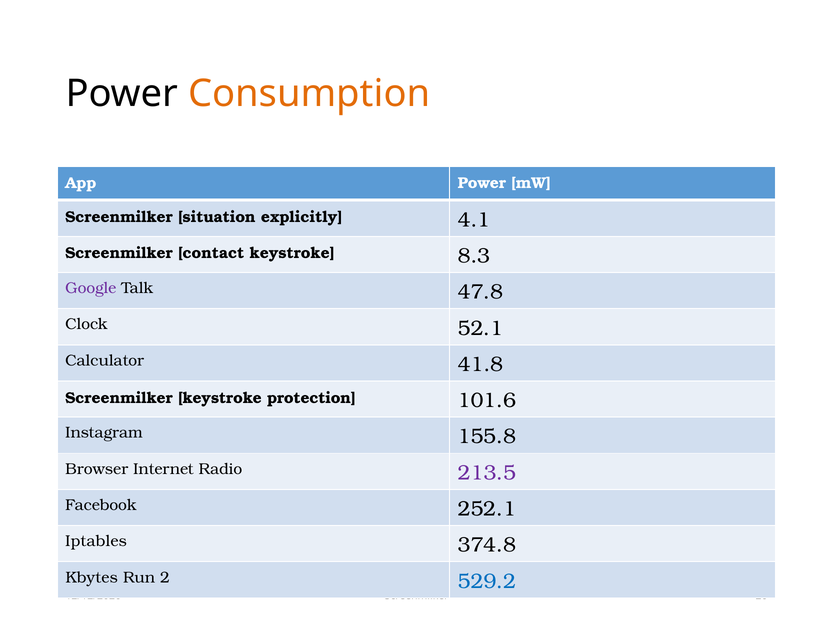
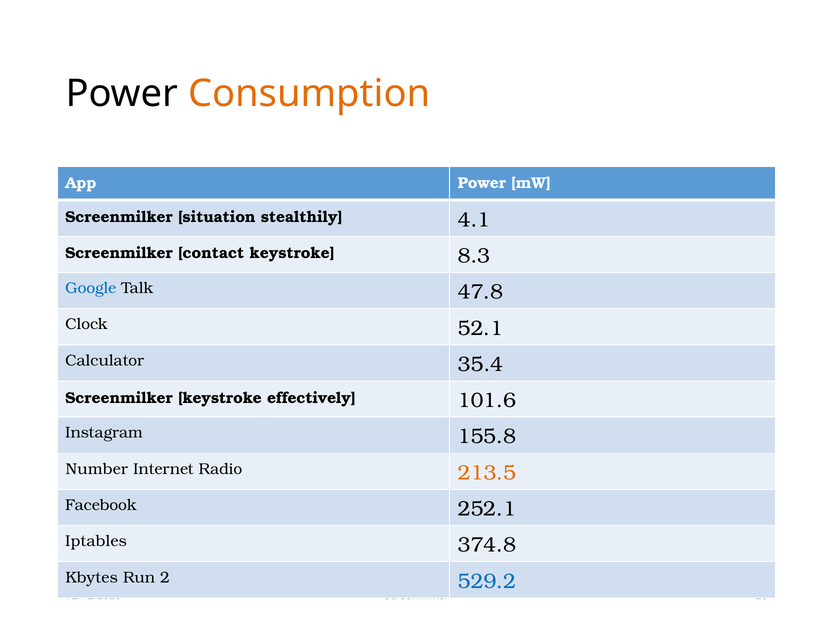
explicitly: explicitly -> stealthily
Google colour: purple -> blue
41.8: 41.8 -> 35.4
protection: protection -> effectively
Browser: Browser -> Number
213.5 colour: purple -> orange
